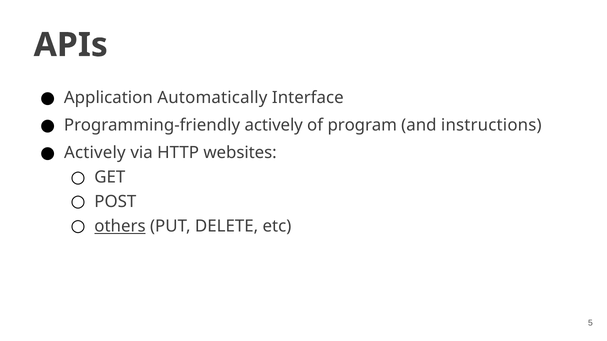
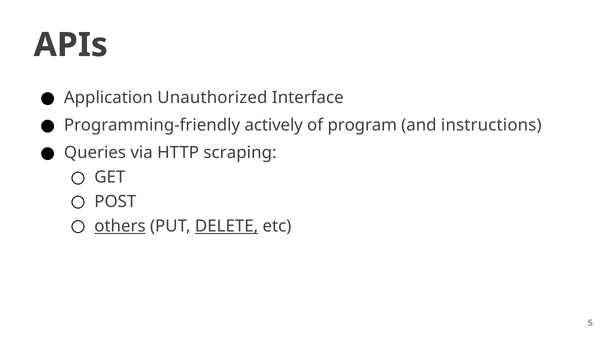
Automatically: Automatically -> Unauthorized
Actively at (95, 153): Actively -> Queries
websites: websites -> scraping
DELETE underline: none -> present
